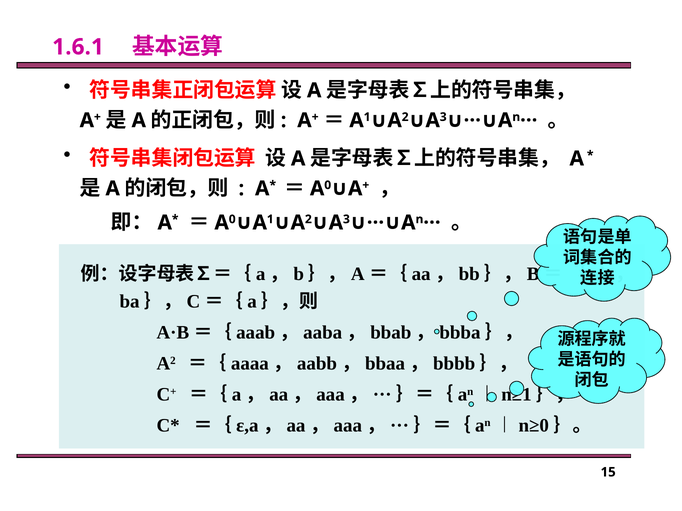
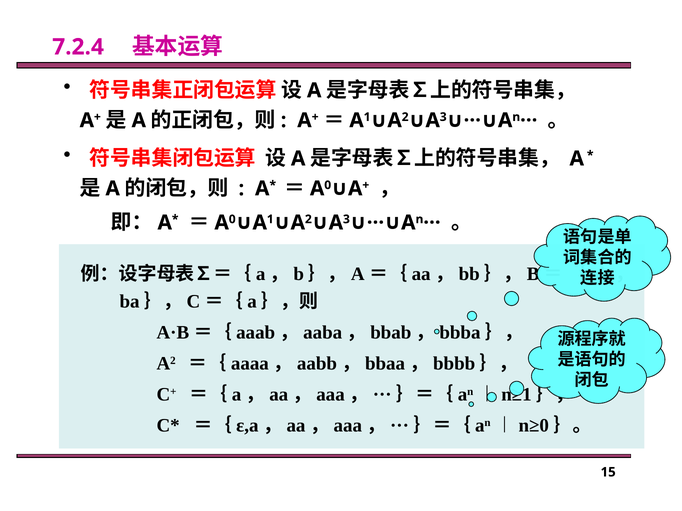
1.6.1: 1.6.1 -> 7.2.4
